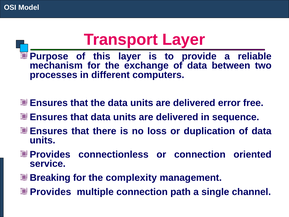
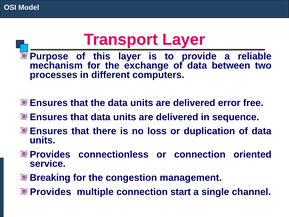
complexity: complexity -> congestion
path: path -> start
